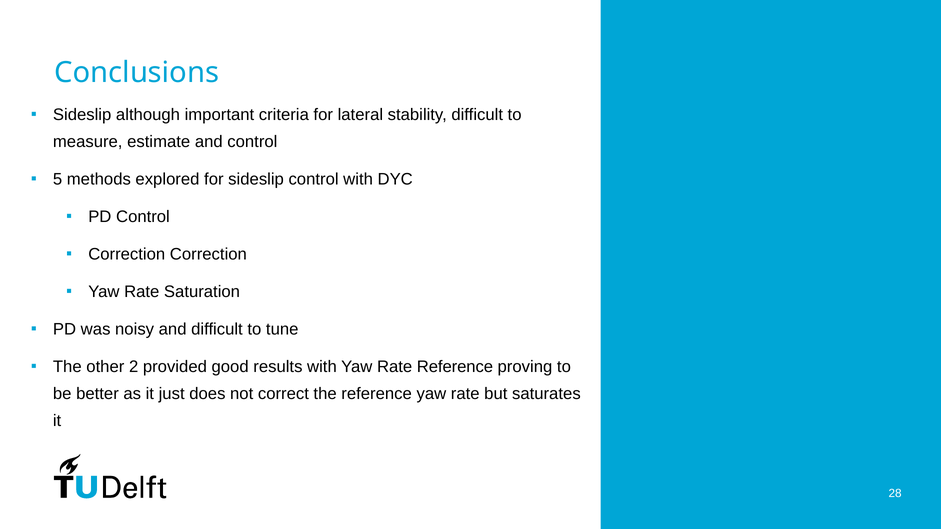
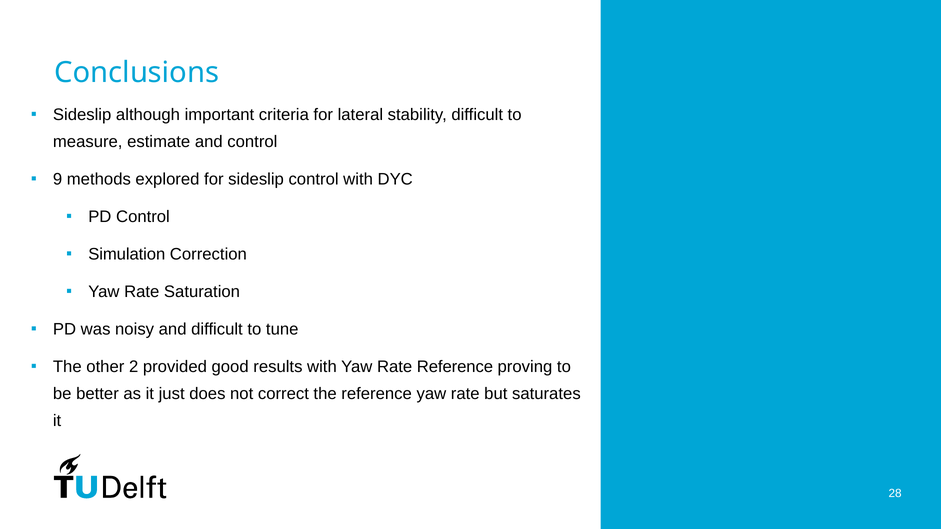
5: 5 -> 9
Correction at (127, 254): Correction -> Simulation
